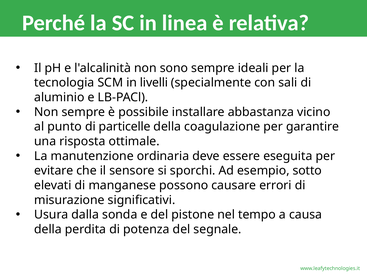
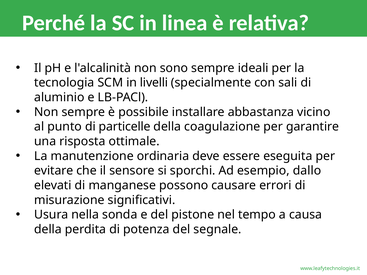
sotto: sotto -> dallo
dalla: dalla -> nella
